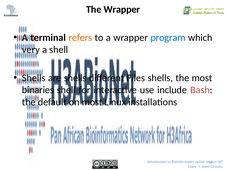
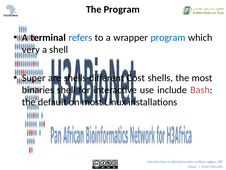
The Wrapper: Wrapper -> Program
refers colour: orange -> blue
Shells at (34, 78): Shells -> Super
Files: Files -> Cost
